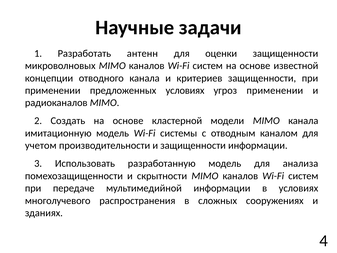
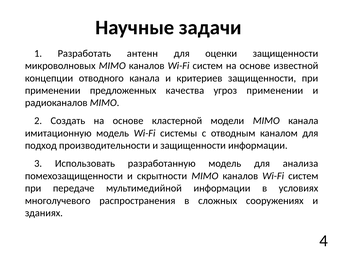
предложенных условиях: условиях -> качества
учетом: учетом -> подход
